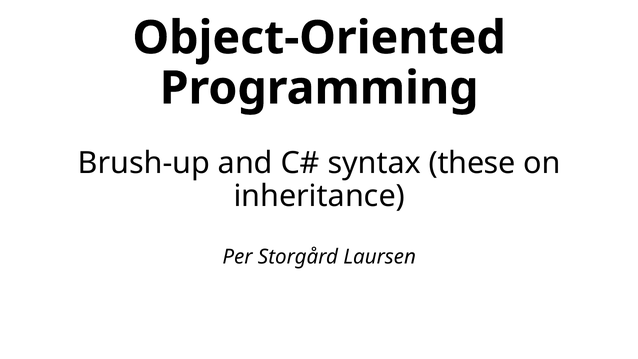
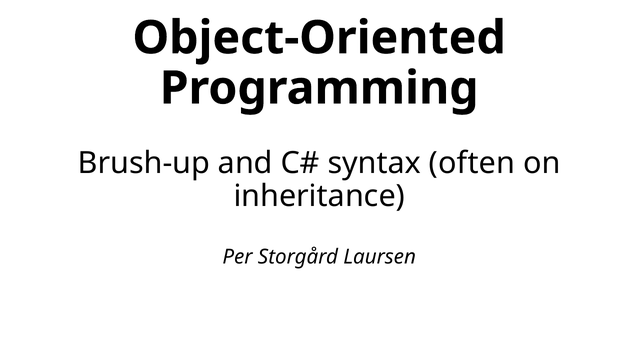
these: these -> often
